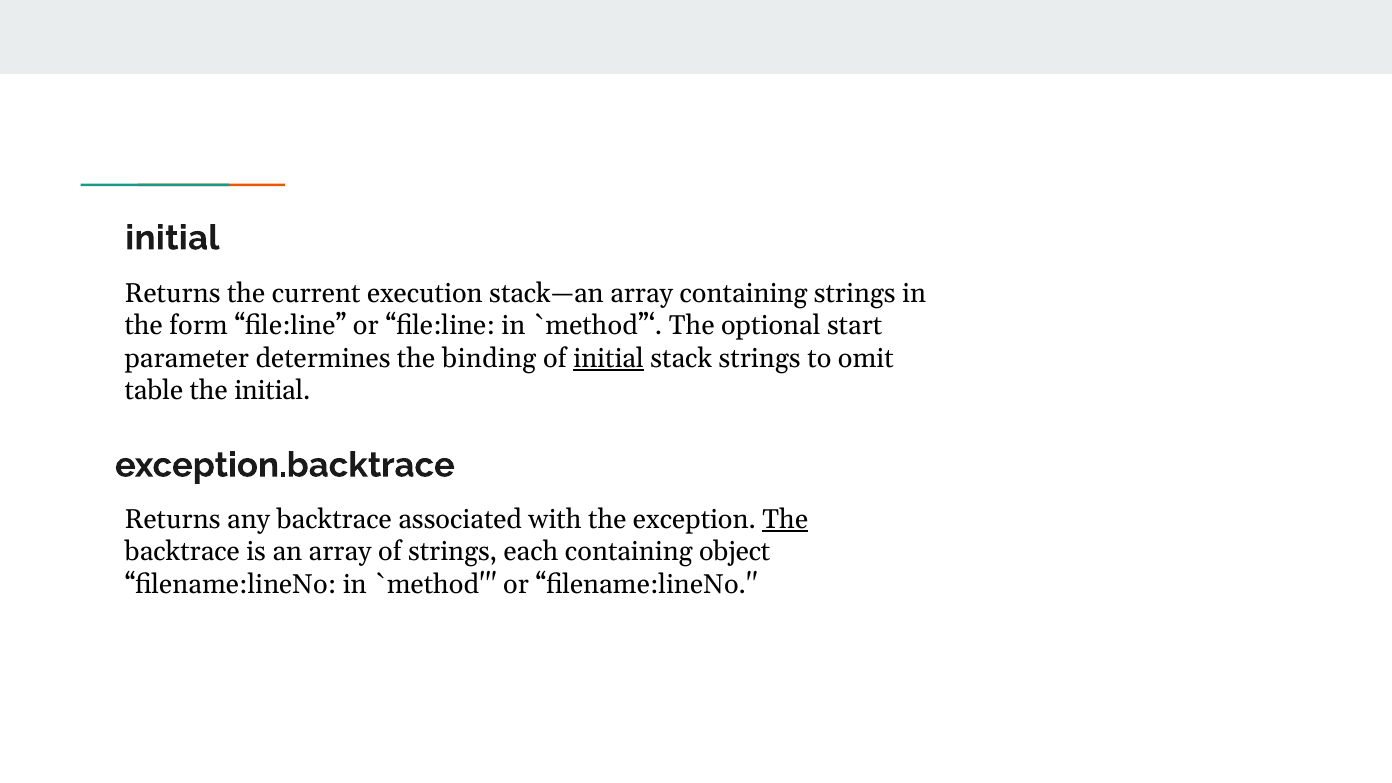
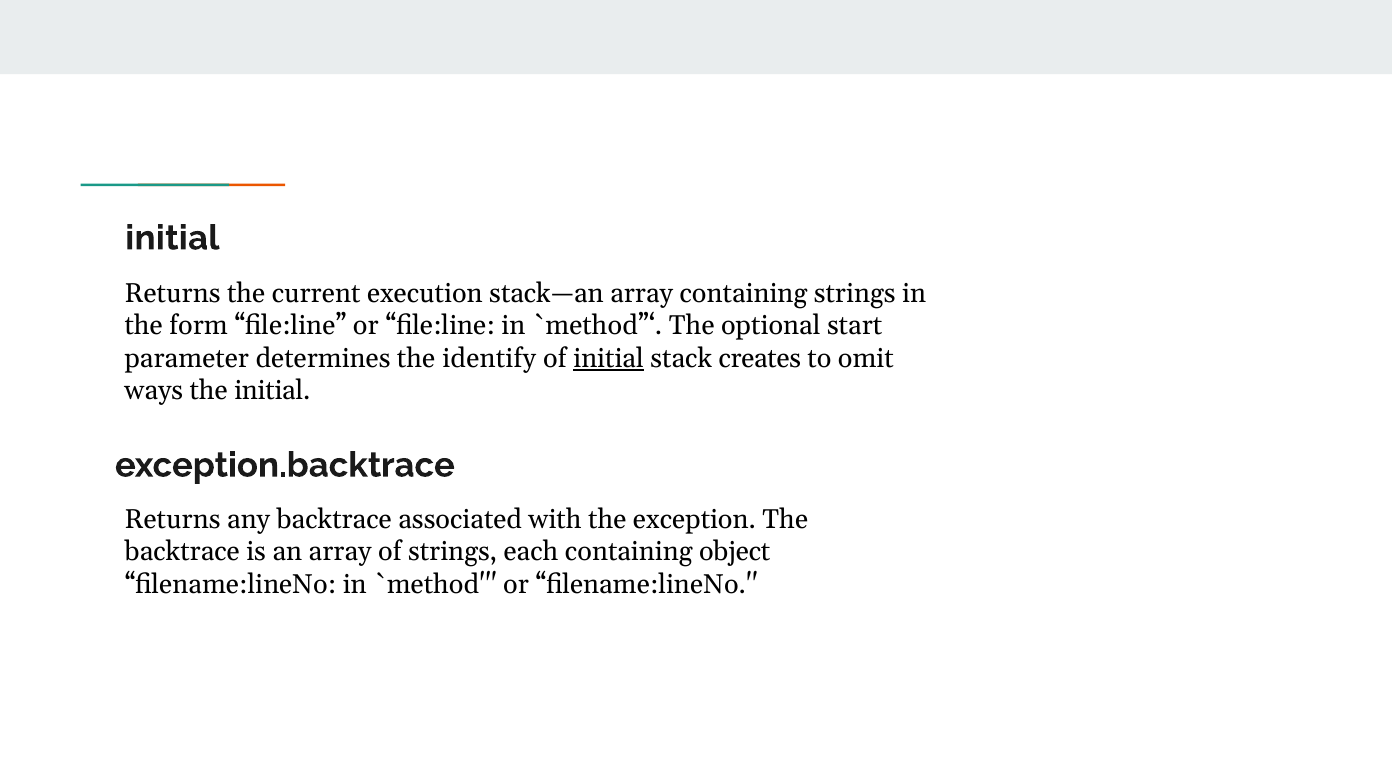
binding: binding -> identify
stack strings: strings -> creates
table: table -> ways
The at (785, 519) underline: present -> none
